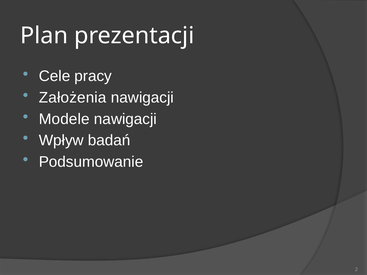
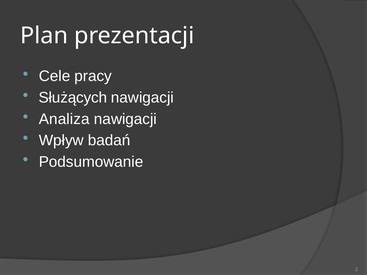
Założenia: Założenia -> Służących
Modele: Modele -> Analiza
